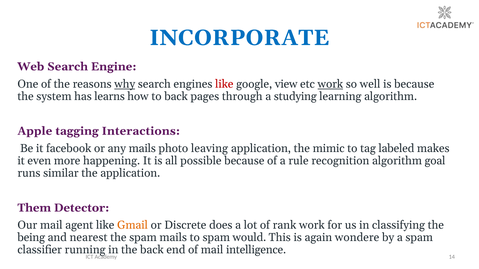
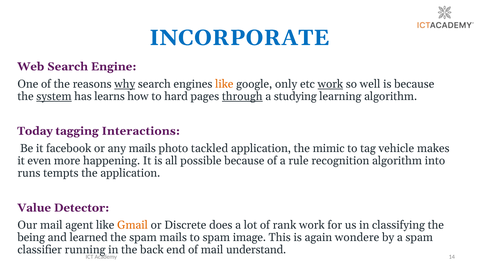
like at (224, 84) colour: red -> orange
view: view -> only
system underline: none -> present
to back: back -> hard
through underline: none -> present
Apple: Apple -> Today
leaving: leaving -> tackled
labeled: labeled -> vehicle
goal: goal -> into
similar: similar -> tempts
Them: Them -> Value
nearest: nearest -> learned
would: would -> image
intelligence: intelligence -> understand
